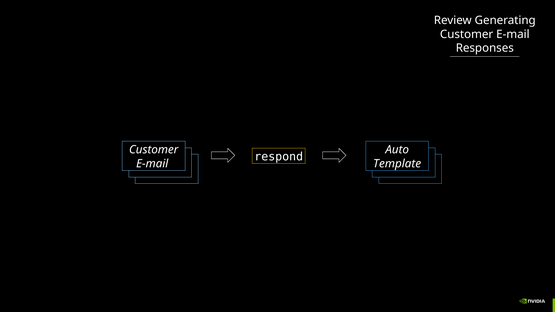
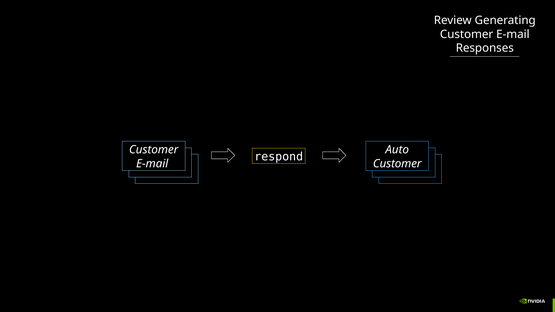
Template at (397, 164): Template -> Customer
